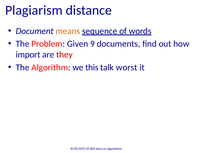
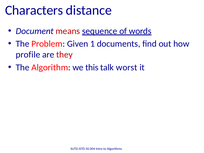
Plagiarism: Plagiarism -> Characters
means colour: orange -> red
9: 9 -> 1
import: import -> profile
